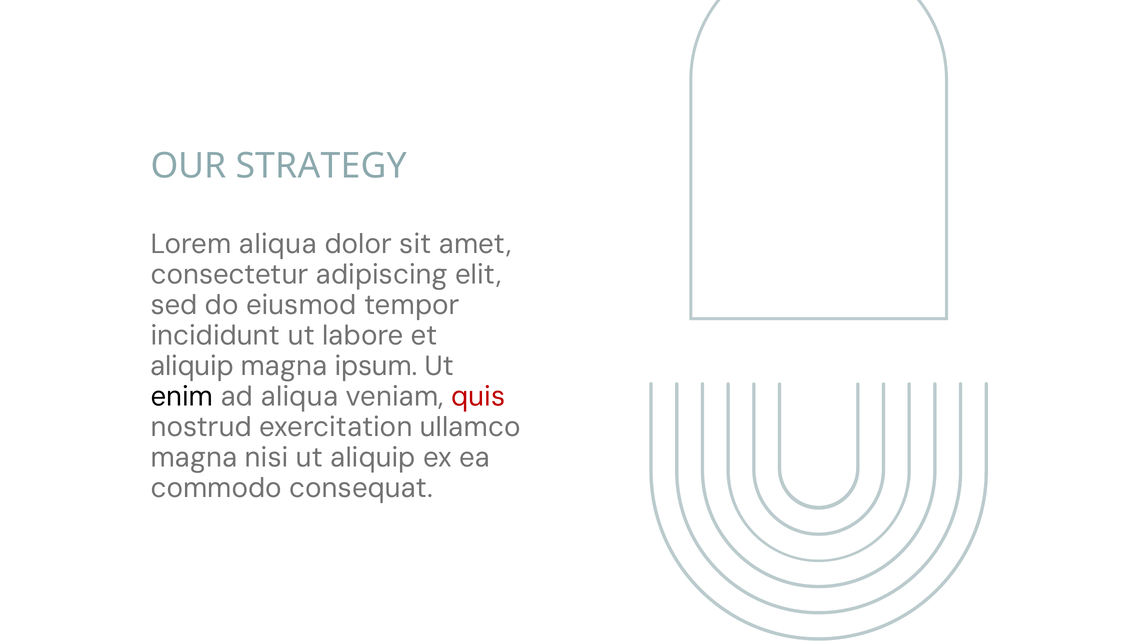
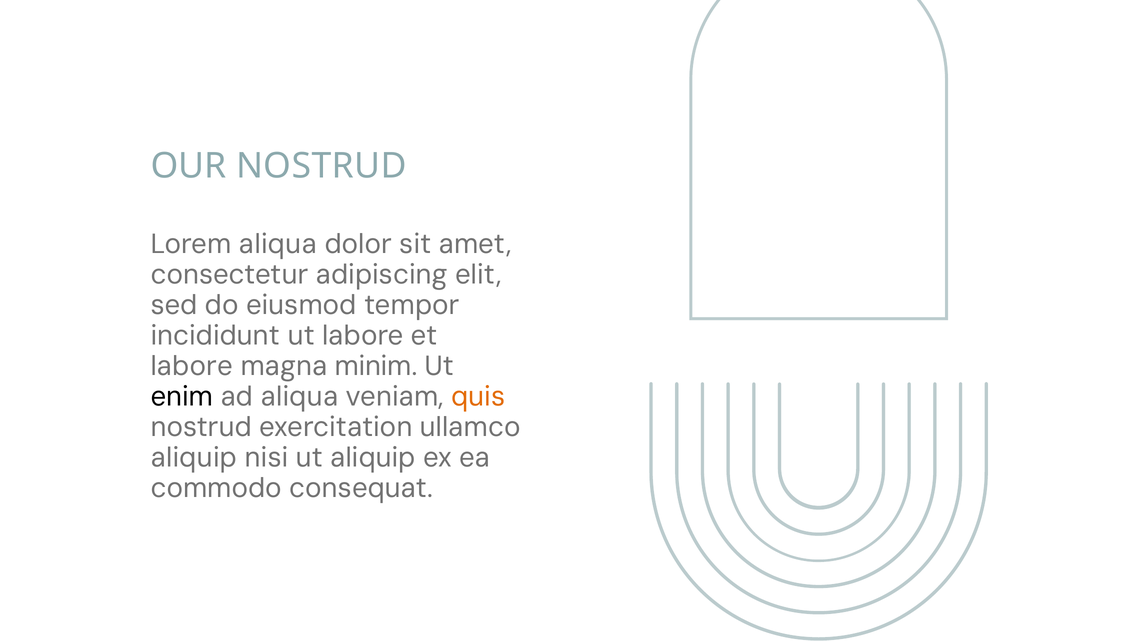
OUR STRATEGY: STRATEGY -> NOSTRUD
aliquip at (192, 366): aliquip -> labore
ipsum: ipsum -> minim
quis colour: red -> orange
magna at (194, 457): magna -> aliquip
